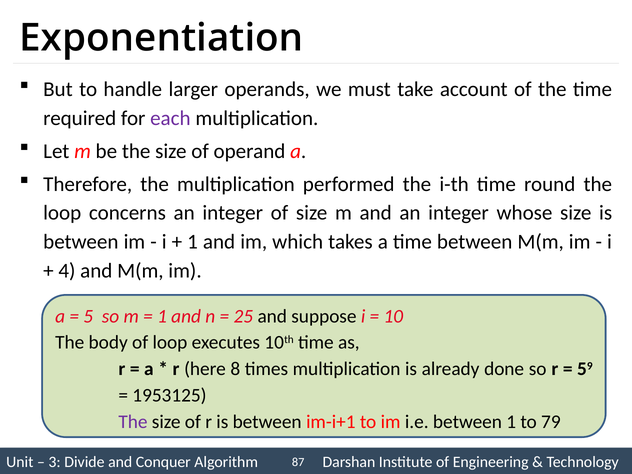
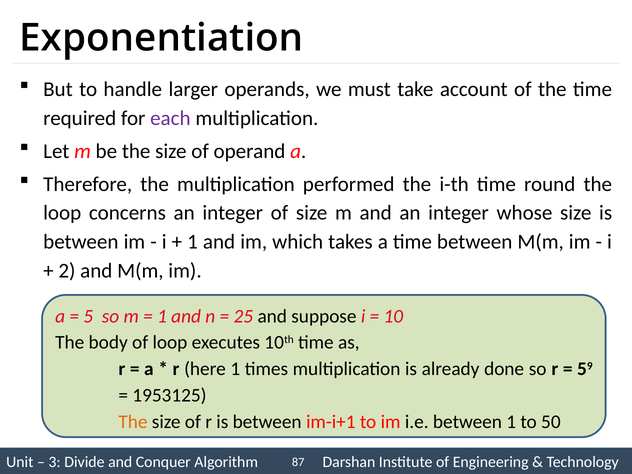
4: 4 -> 2
here 8: 8 -> 1
The at (133, 422) colour: purple -> orange
79: 79 -> 50
